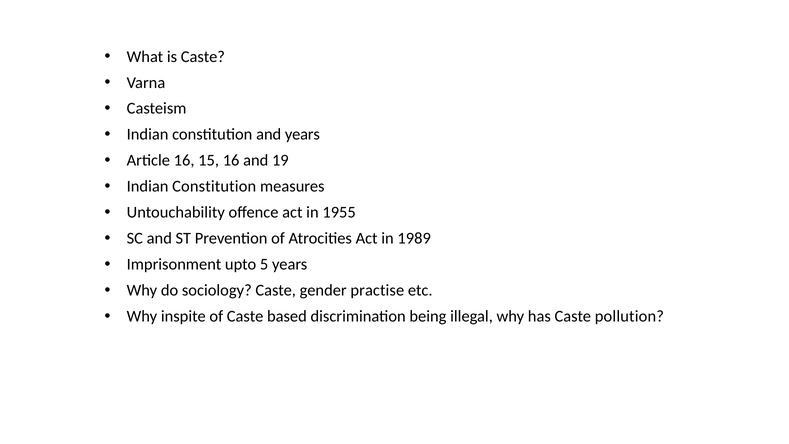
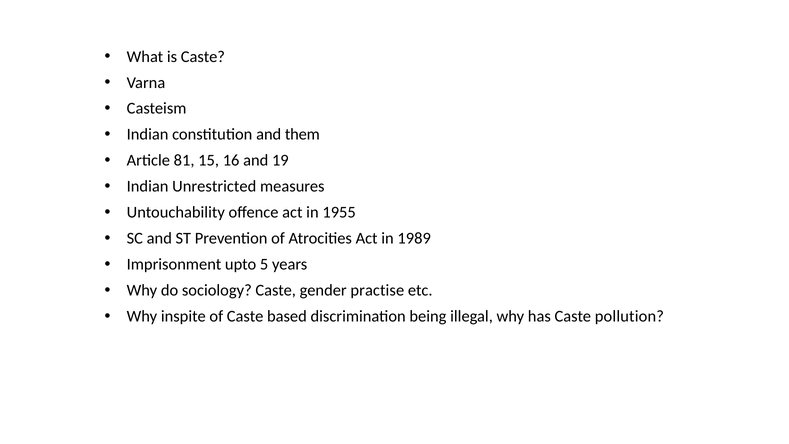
and years: years -> them
Article 16: 16 -> 81
Constitution at (214, 186): Constitution -> Unrestricted
